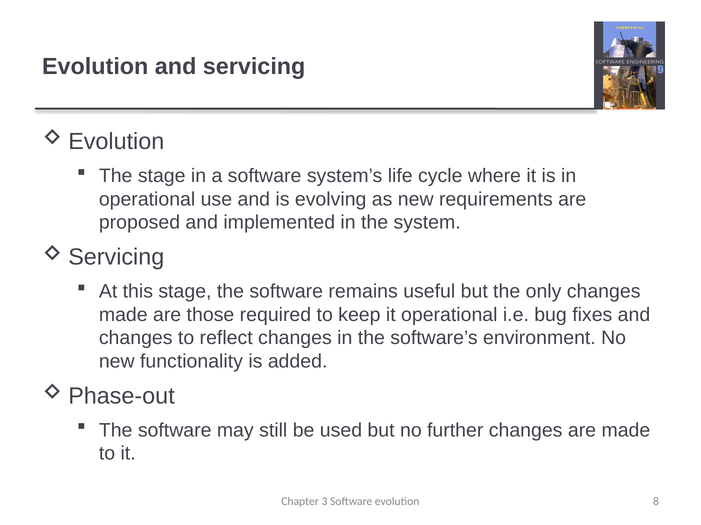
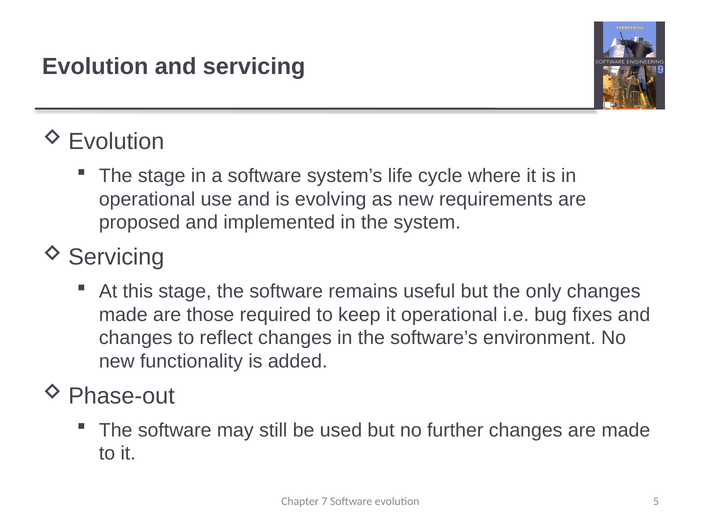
3: 3 -> 7
8: 8 -> 5
